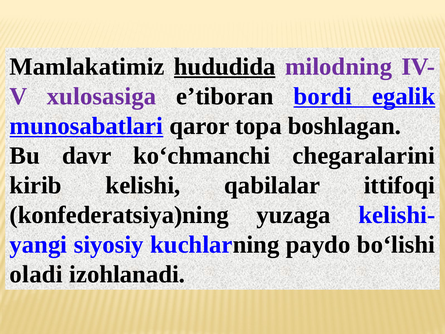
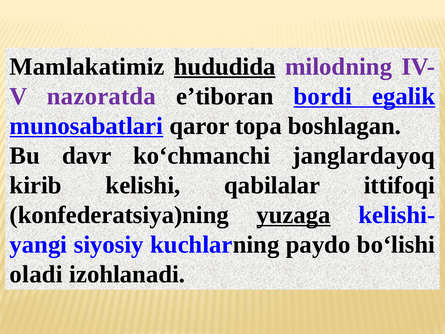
xulosasiga: xulosasiga -> nazoratda
chegaralarini: chegaralarini -> janglardayoq
yuzaga underline: none -> present
